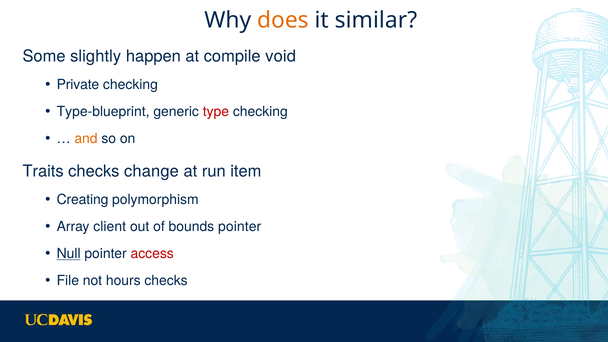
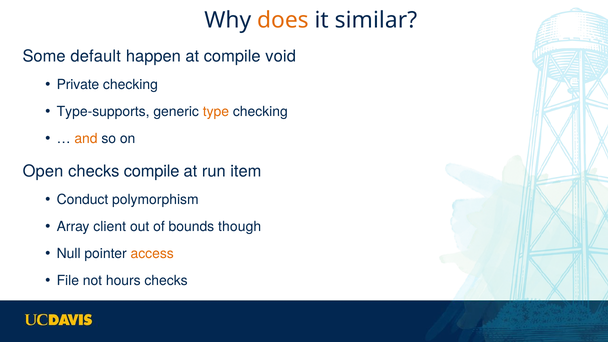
slightly: slightly -> default
Type-blueprint: Type-blueprint -> Type-supports
type colour: red -> orange
Traits: Traits -> Open
checks change: change -> compile
Creating: Creating -> Conduct
bounds pointer: pointer -> though
Null underline: present -> none
access colour: red -> orange
